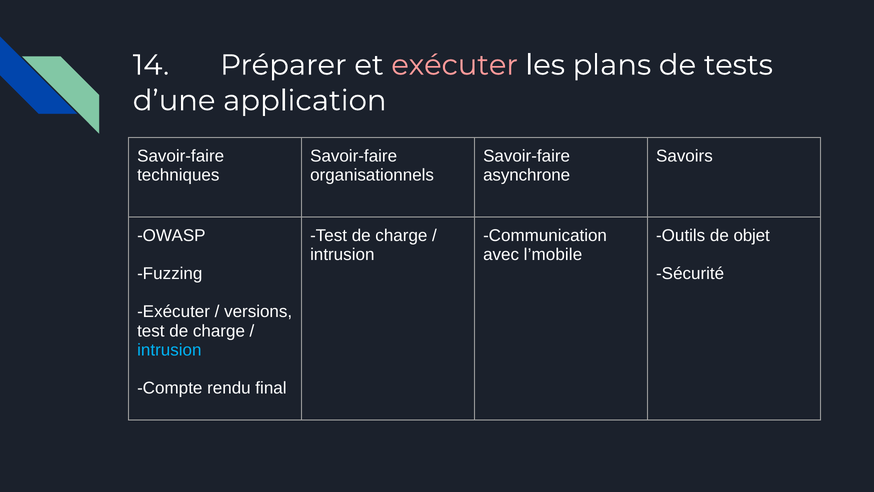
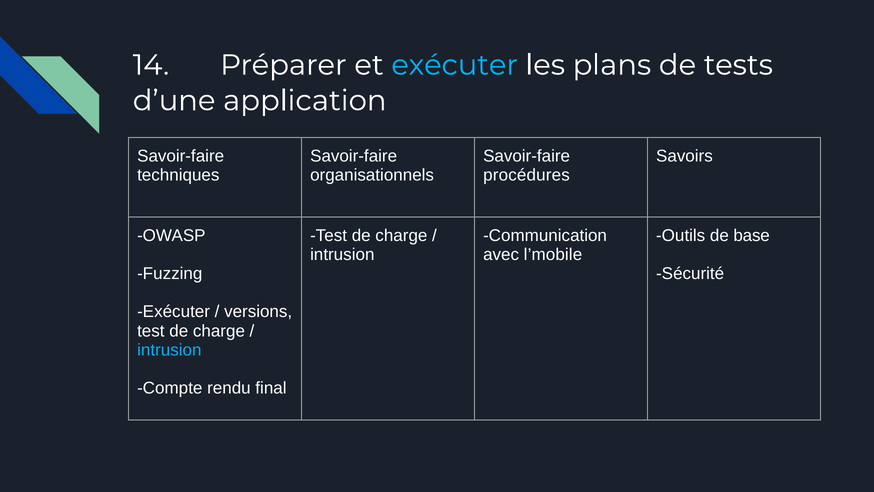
exécuter at (455, 65) colour: pink -> light blue
asynchrone: asynchrone -> procédures
objet: objet -> base
